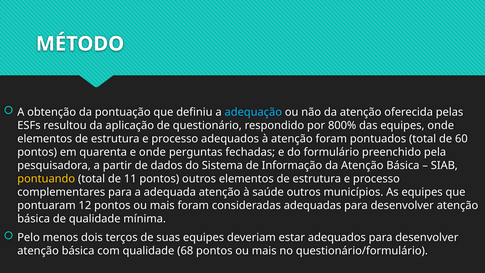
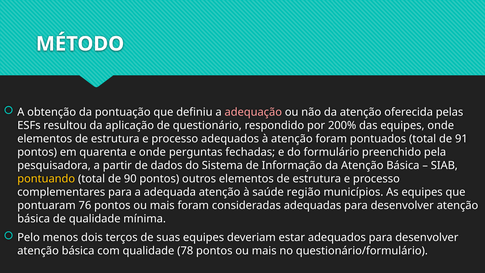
adequação colour: light blue -> pink
800%: 800% -> 200%
60: 60 -> 91
11: 11 -> 90
saúde outros: outros -> região
12: 12 -> 76
68: 68 -> 78
